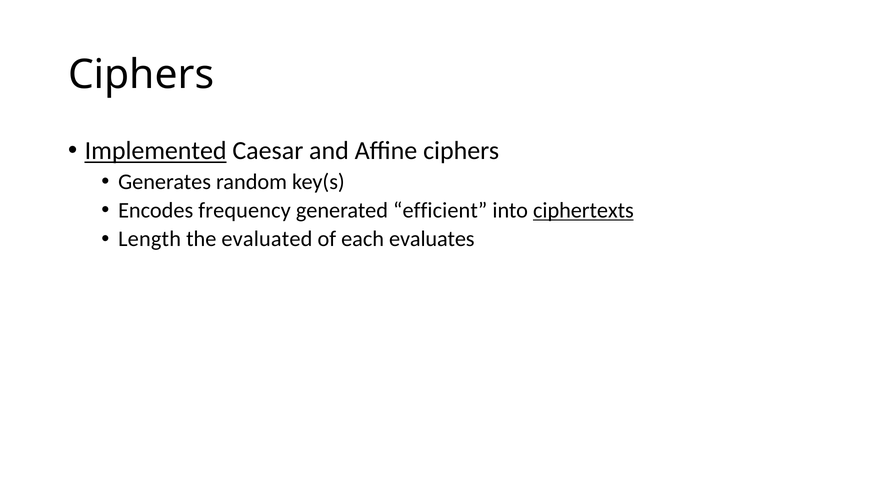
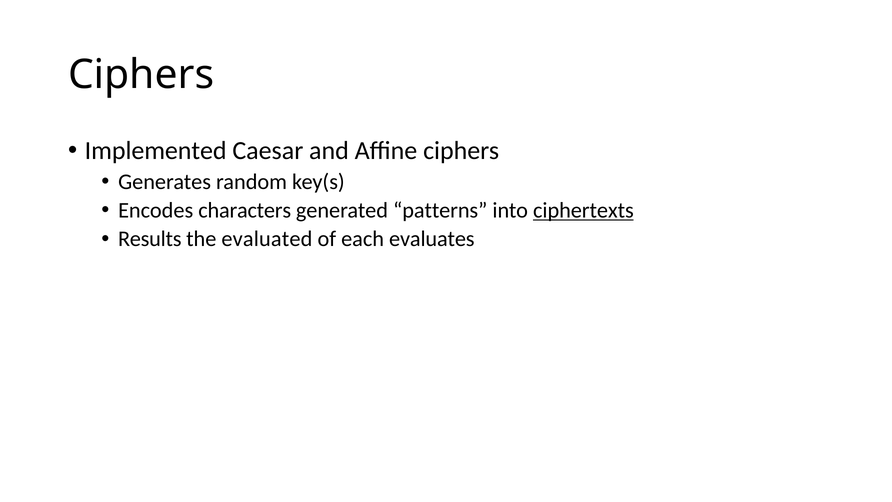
Implemented underline: present -> none
frequency: frequency -> characters
efficient: efficient -> patterns
Length: Length -> Results
